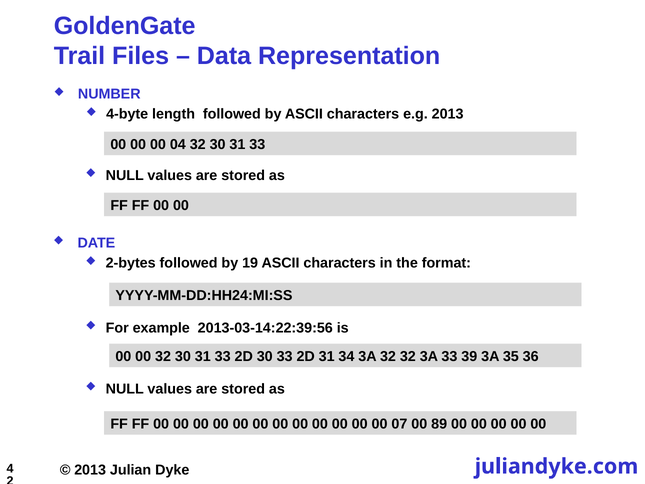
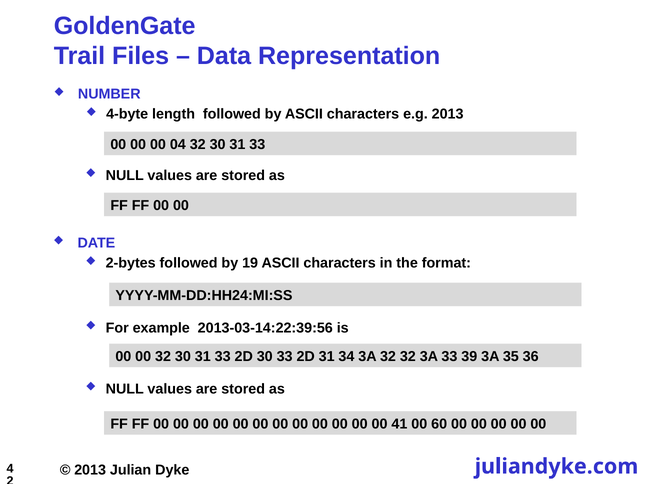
07: 07 -> 41
89: 89 -> 60
